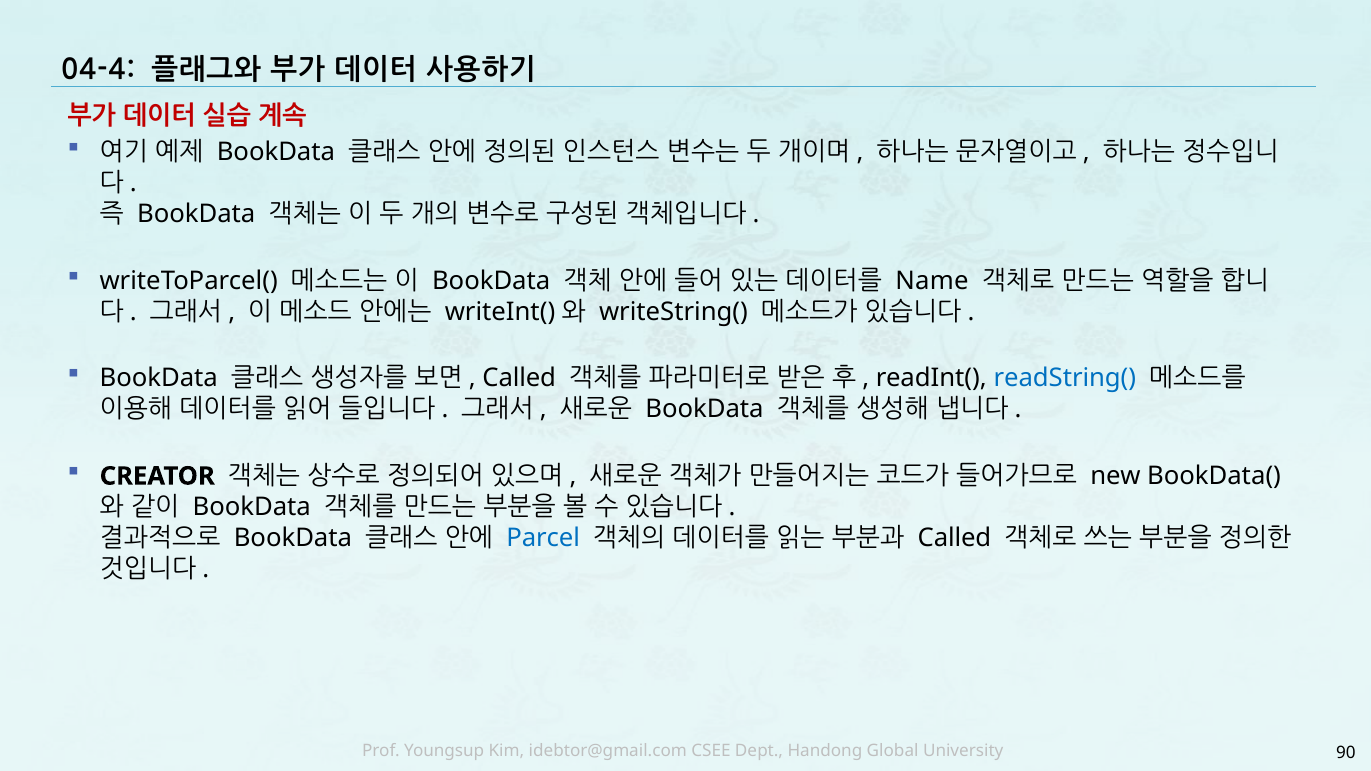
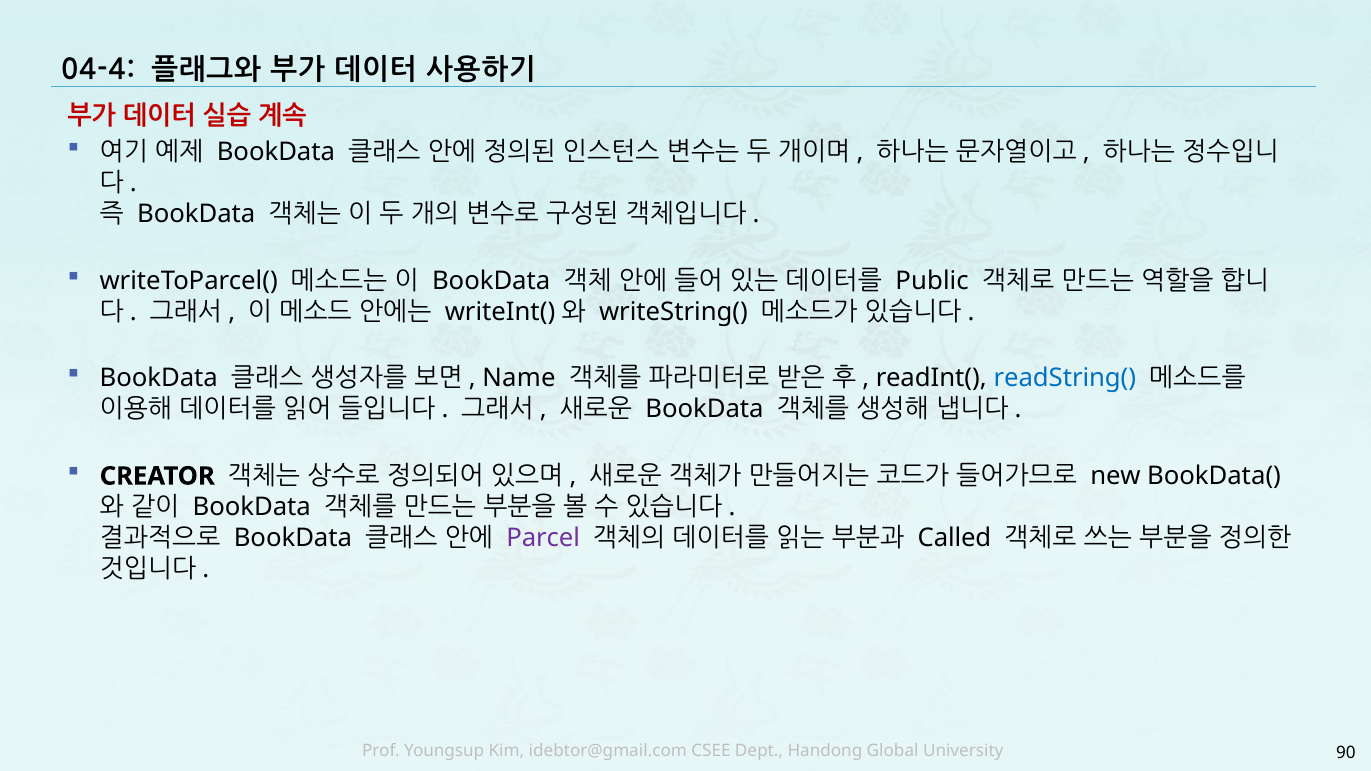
Name: Name -> Public
Called at (519, 379): Called -> Name
Parcel colour: blue -> purple
